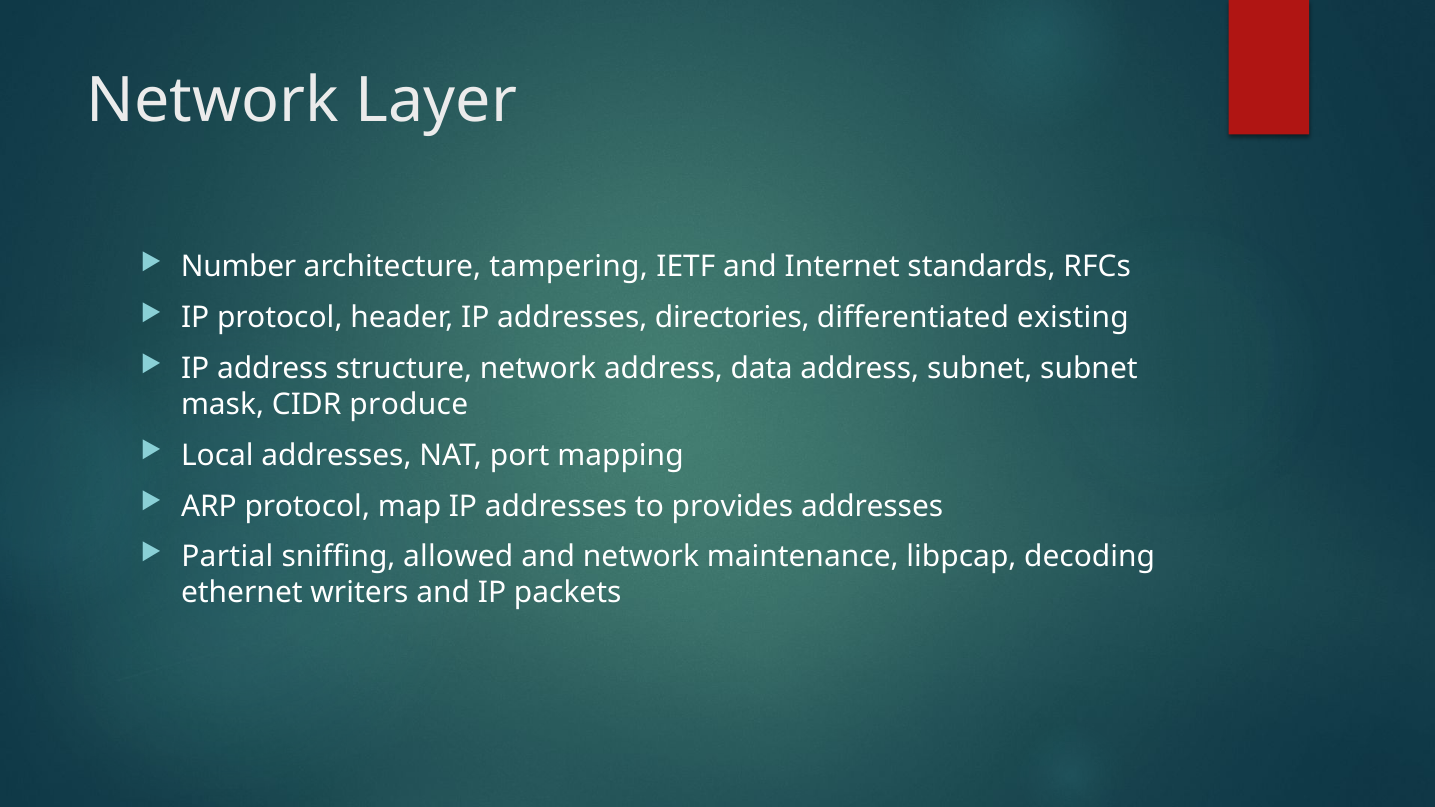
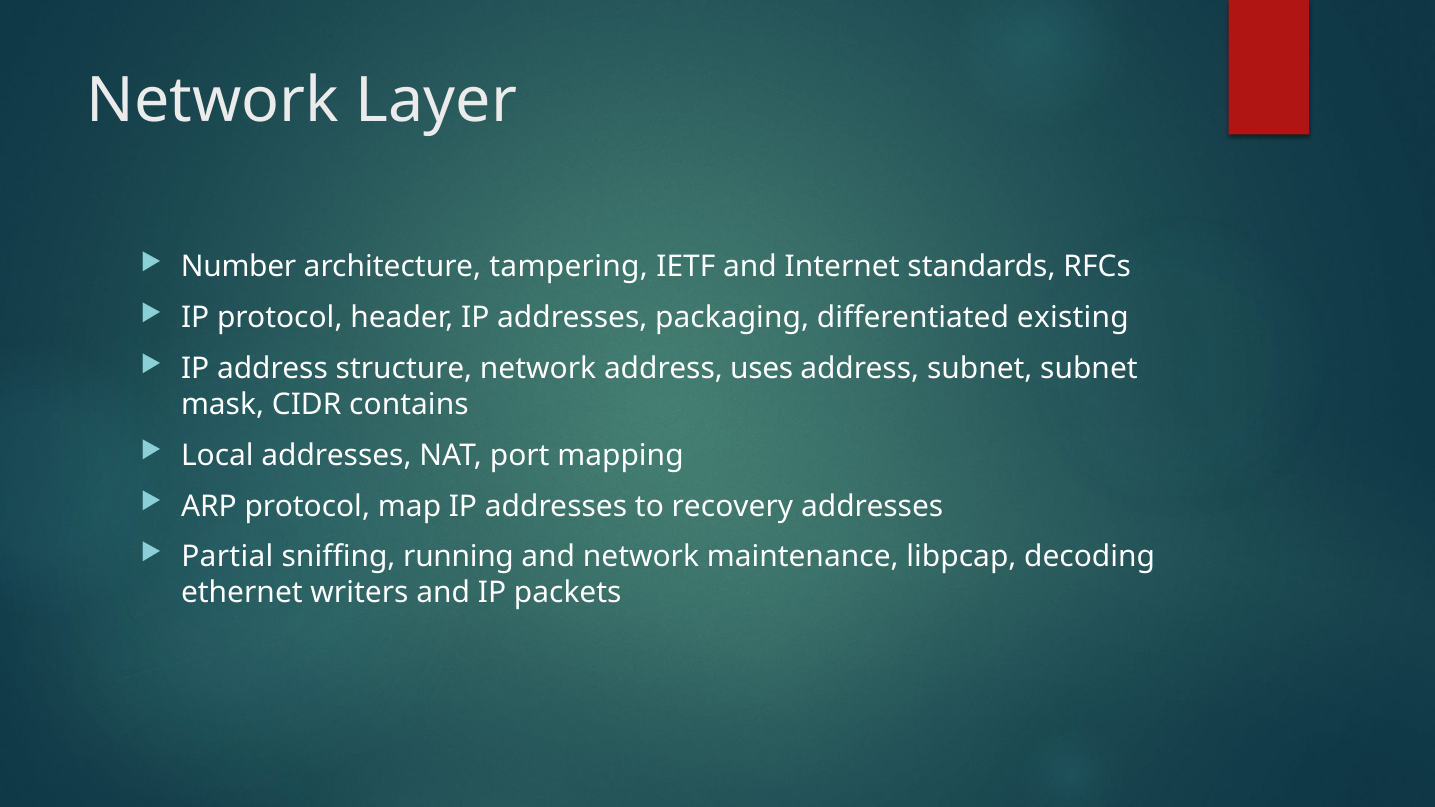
directories: directories -> packaging
data: data -> uses
produce: produce -> contains
provides: provides -> recovery
allowed: allowed -> running
